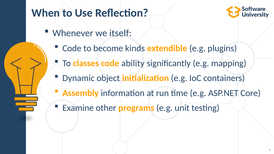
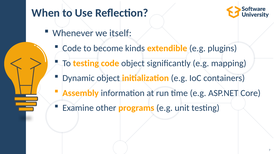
To classes: classes -> testing
code ability: ability -> object
